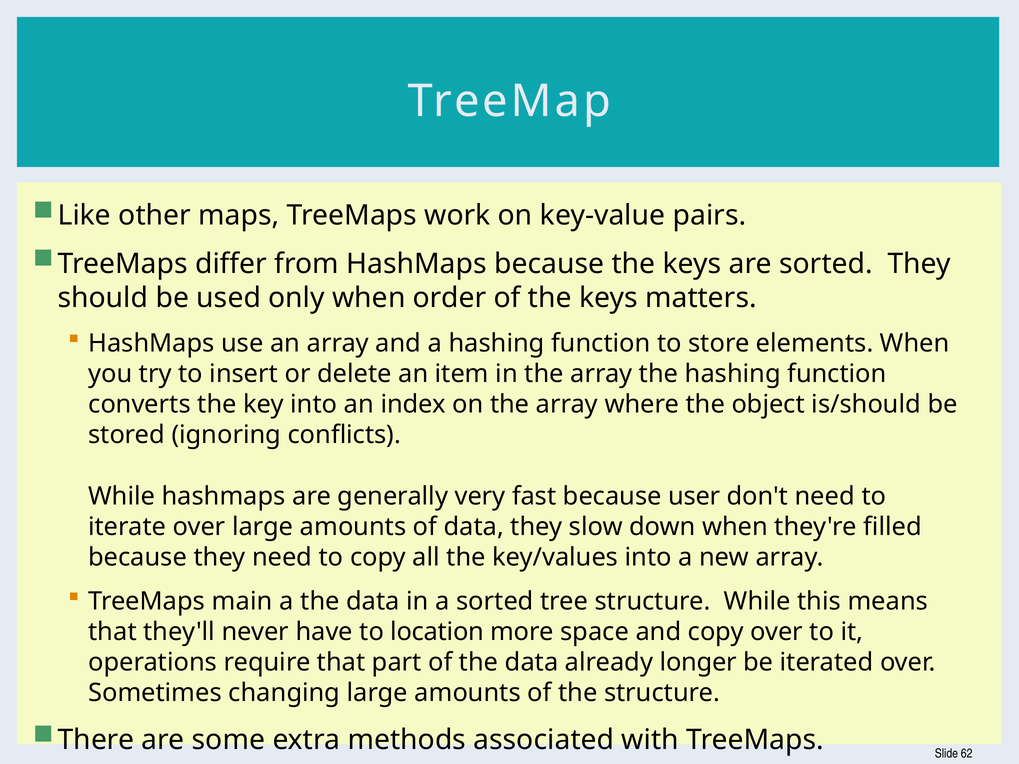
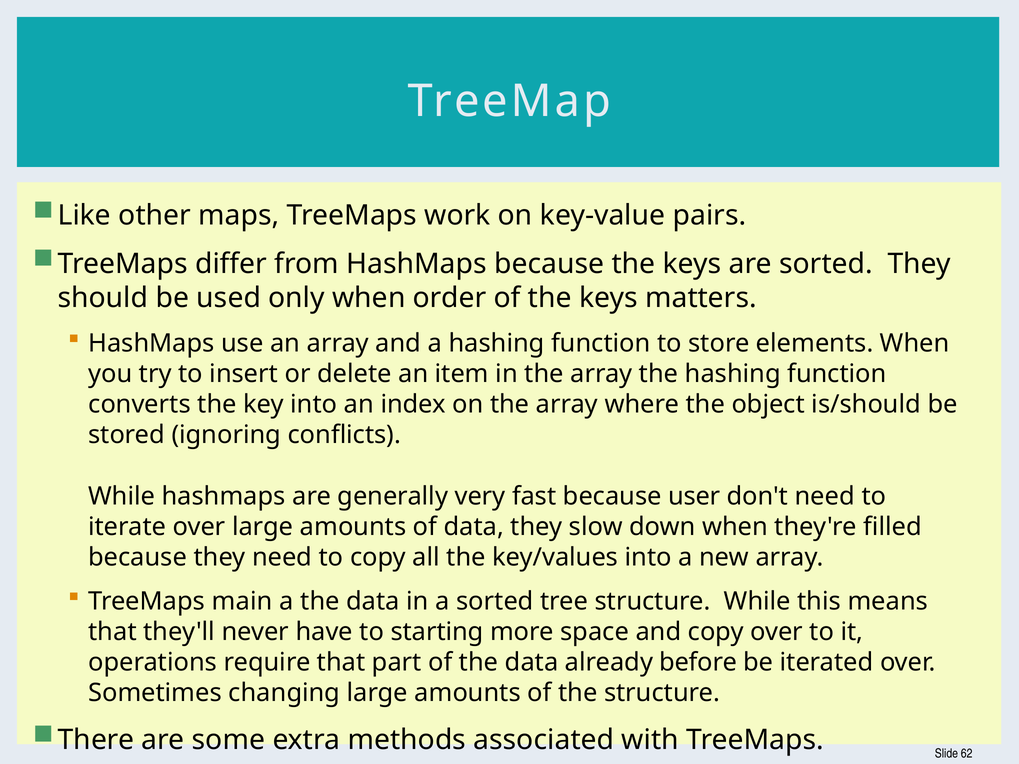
location: location -> starting
longer: longer -> before
